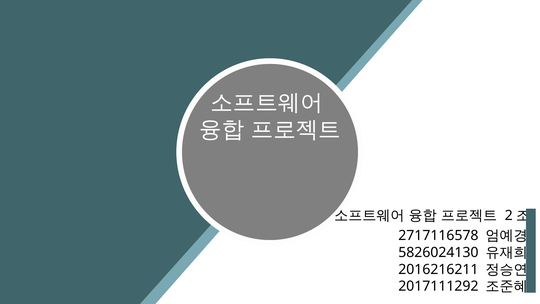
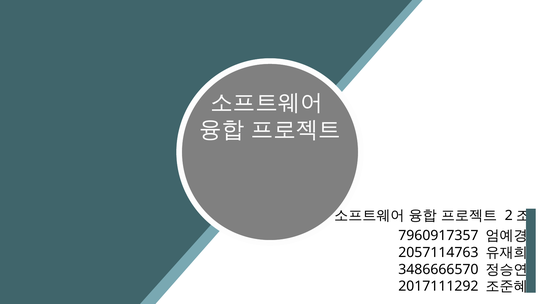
2717116578: 2717116578 -> 7960917357
5826024130: 5826024130 -> 2057114763
2016216211: 2016216211 -> 3486666570
